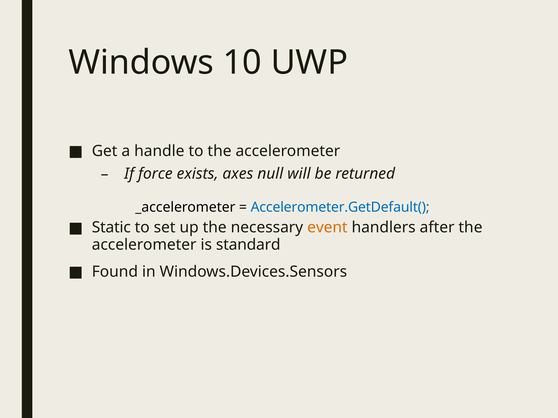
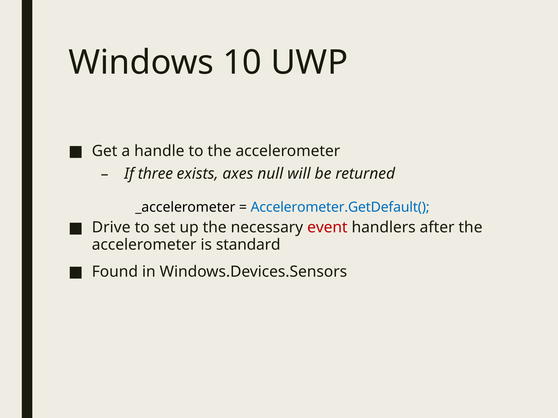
force: force -> three
Static: Static -> Drive
event colour: orange -> red
